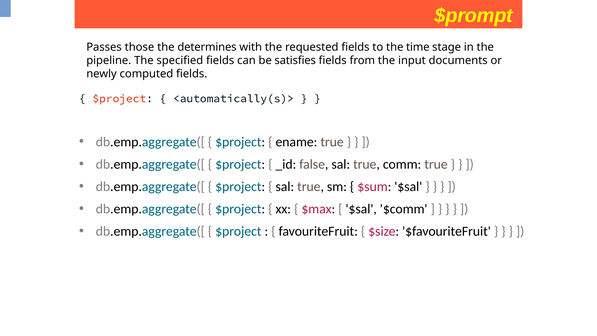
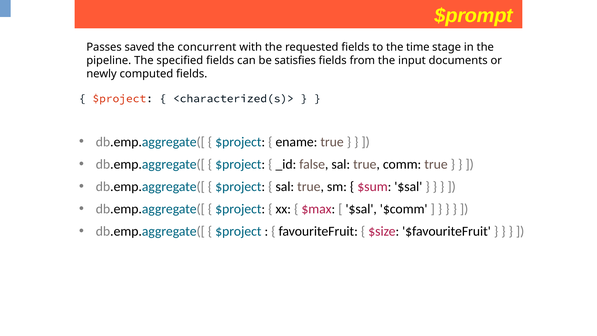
those: those -> saved
determines: determines -> concurrent
<automatically(s)>: <automatically(s)> -> <characterized(s)>
